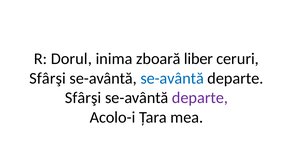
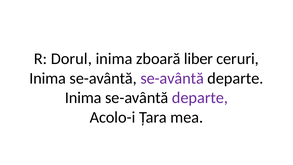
Sfârşi at (48, 78): Sfârşi -> Inima
se-avântă at (172, 78) colour: blue -> purple
Sfârşi at (83, 98): Sfârşi -> Inima
